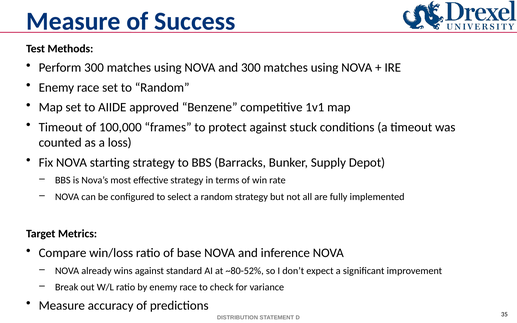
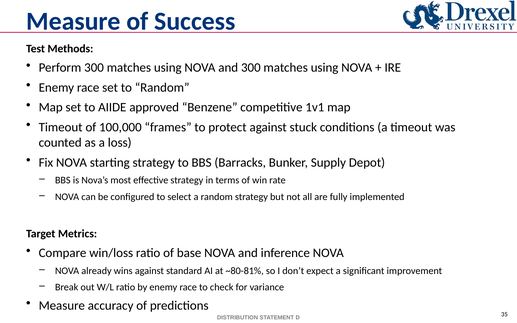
~80-52%: ~80-52% -> ~80-81%
